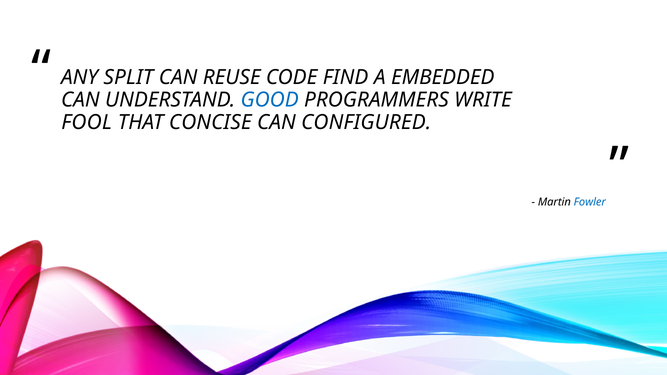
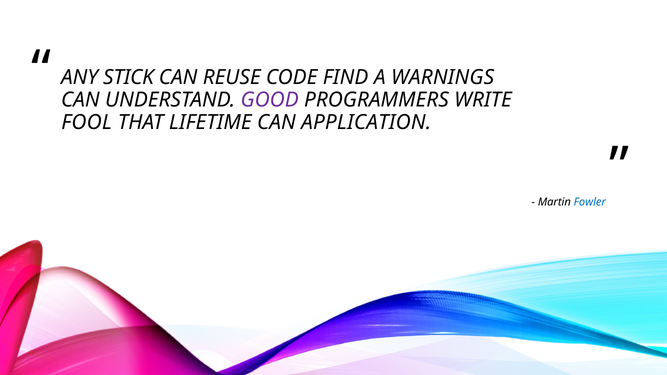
SPLIT: SPLIT -> STICK
EMBEDDED: EMBEDDED -> WARNINGS
GOOD colour: blue -> purple
CONCISE: CONCISE -> LIFETIME
CONFIGURED: CONFIGURED -> APPLICATION
